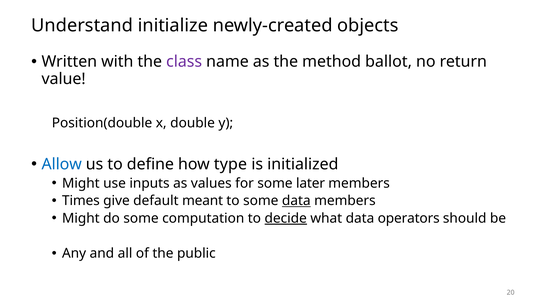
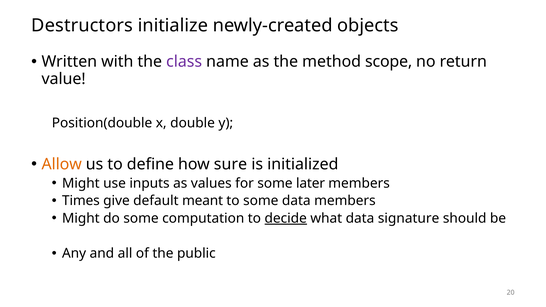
Understand: Understand -> Destructors
ballot: ballot -> scope
Allow colour: blue -> orange
type: type -> sure
data at (296, 201) underline: present -> none
operators: operators -> signature
